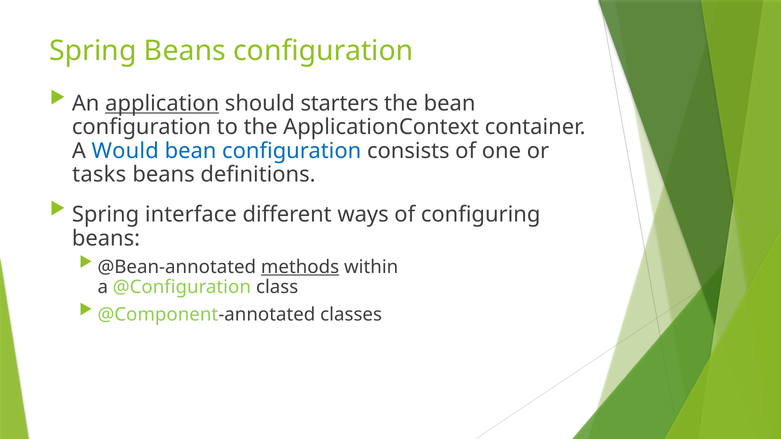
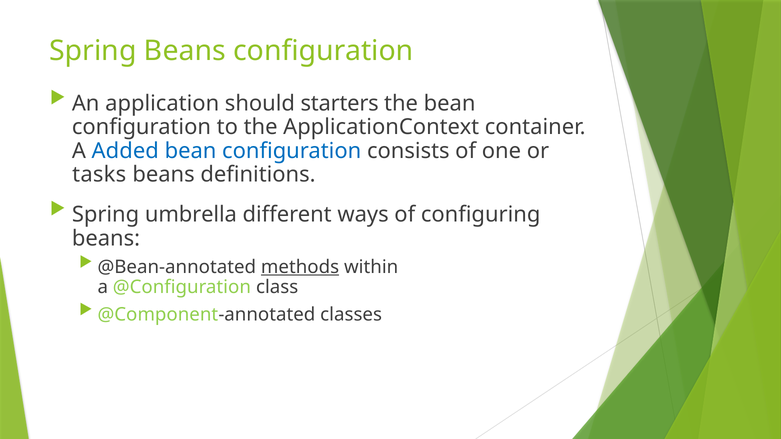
application underline: present -> none
Would: Would -> Added
interface: interface -> umbrella
